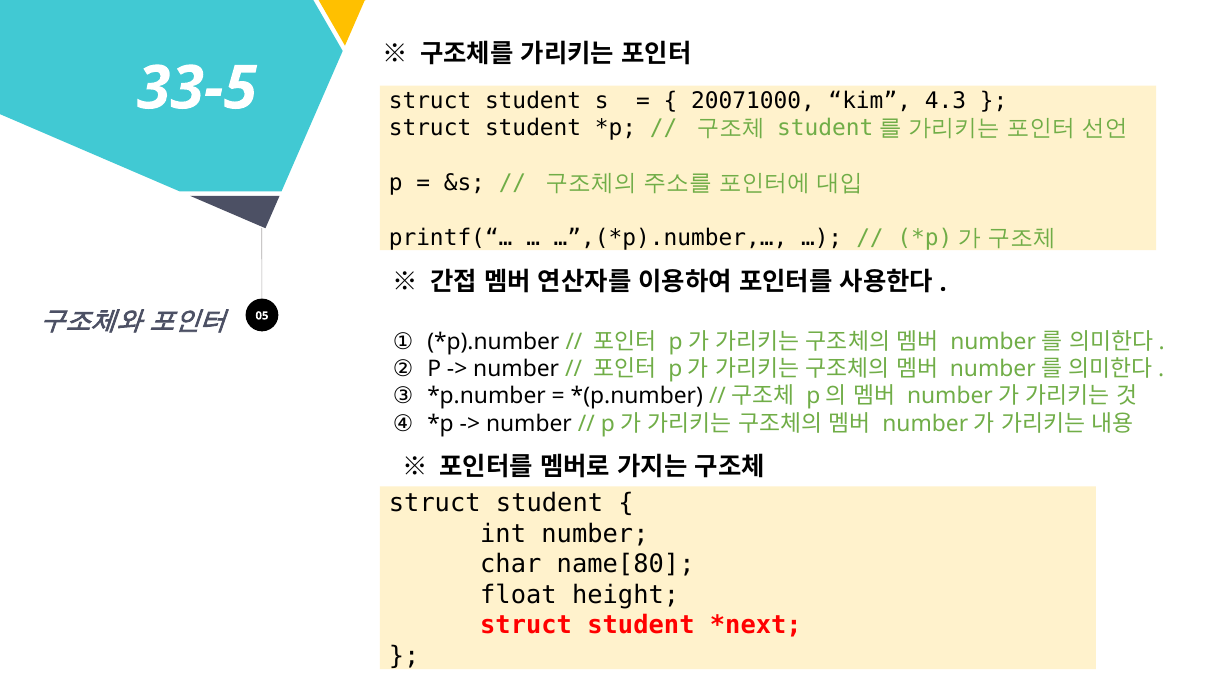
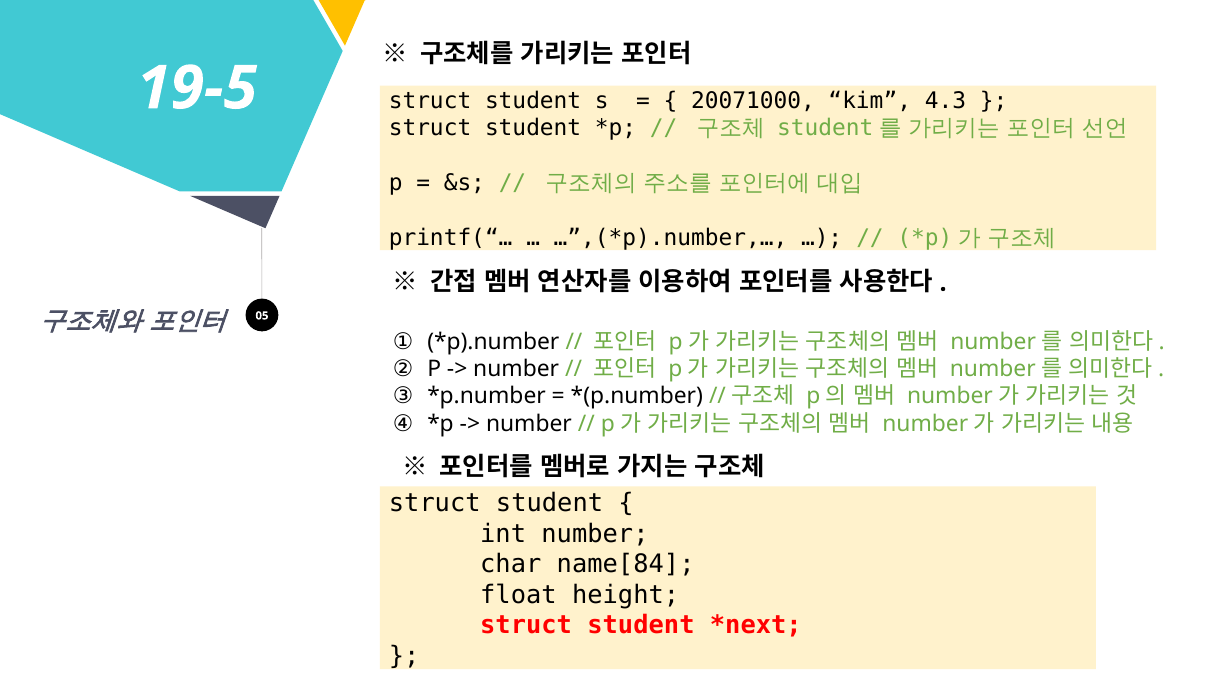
33-5: 33-5 -> 19-5
name[80: name[80 -> name[84
